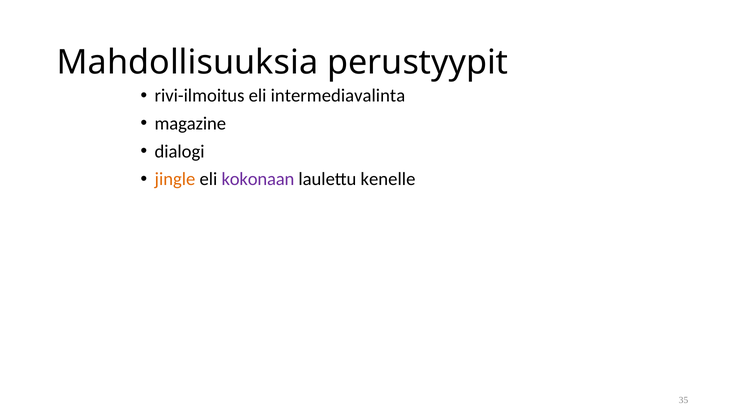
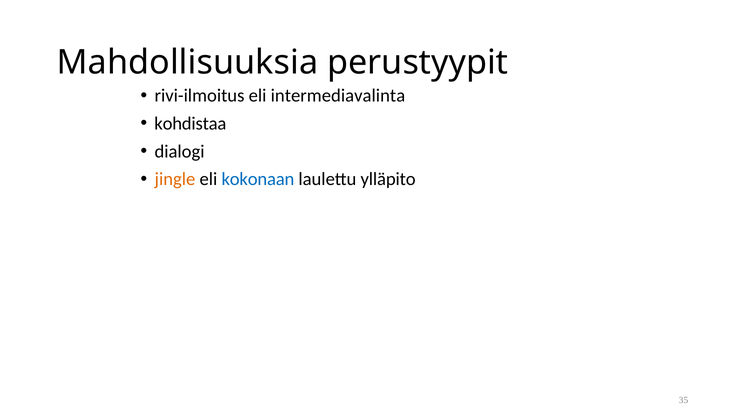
magazine: magazine -> kohdistaa
kokonaan colour: purple -> blue
kenelle: kenelle -> ylläpito
